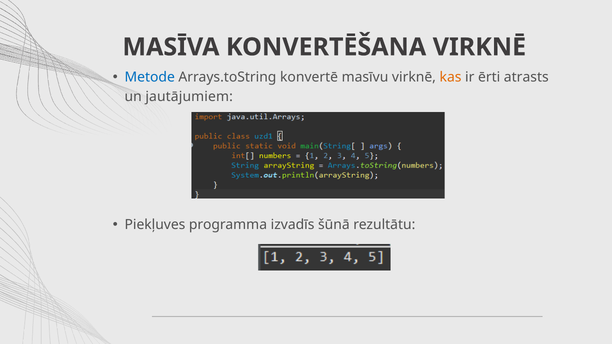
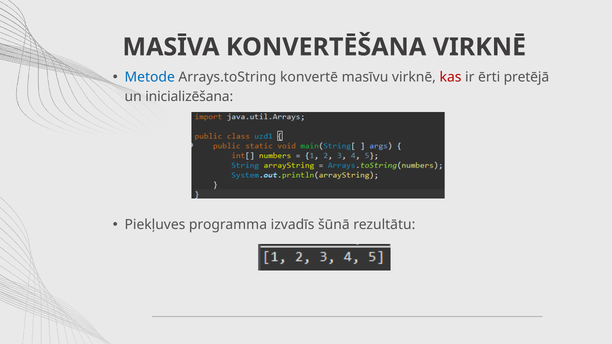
kas colour: orange -> red
atrasts: atrasts -> pretējā
jautājumiem: jautājumiem -> inicializēšana
